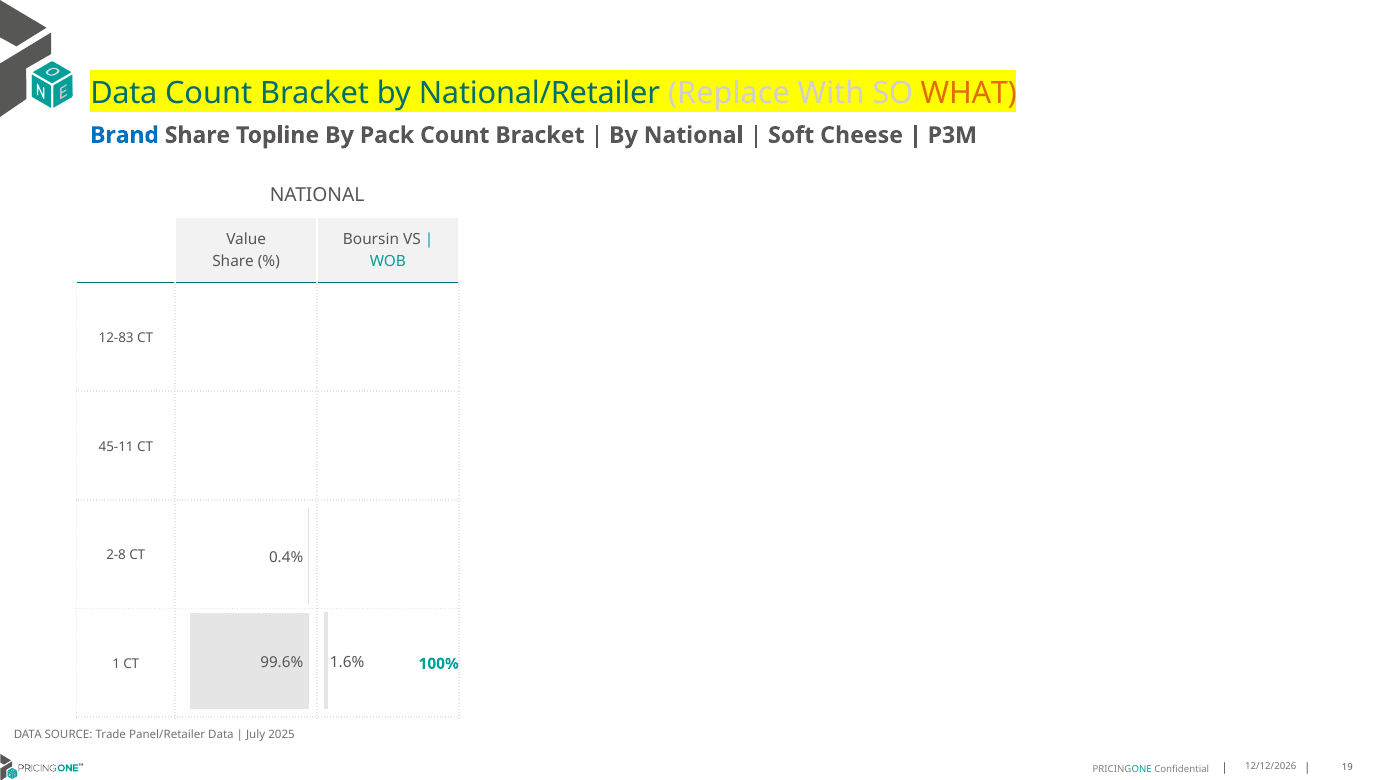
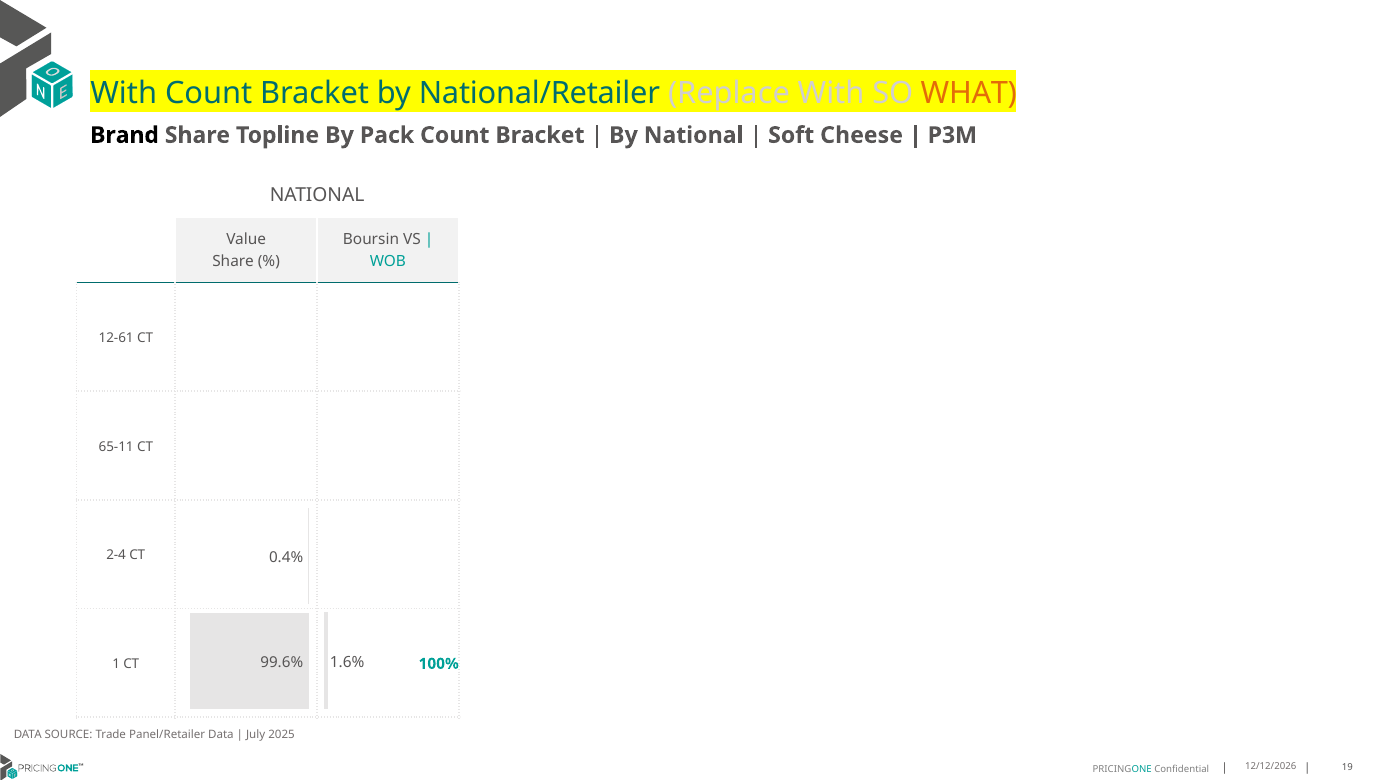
Data at (124, 93): Data -> With
Brand colour: blue -> black
12-83: 12-83 -> 12-61
45-11: 45-11 -> 65-11
2-8: 2-8 -> 2-4
